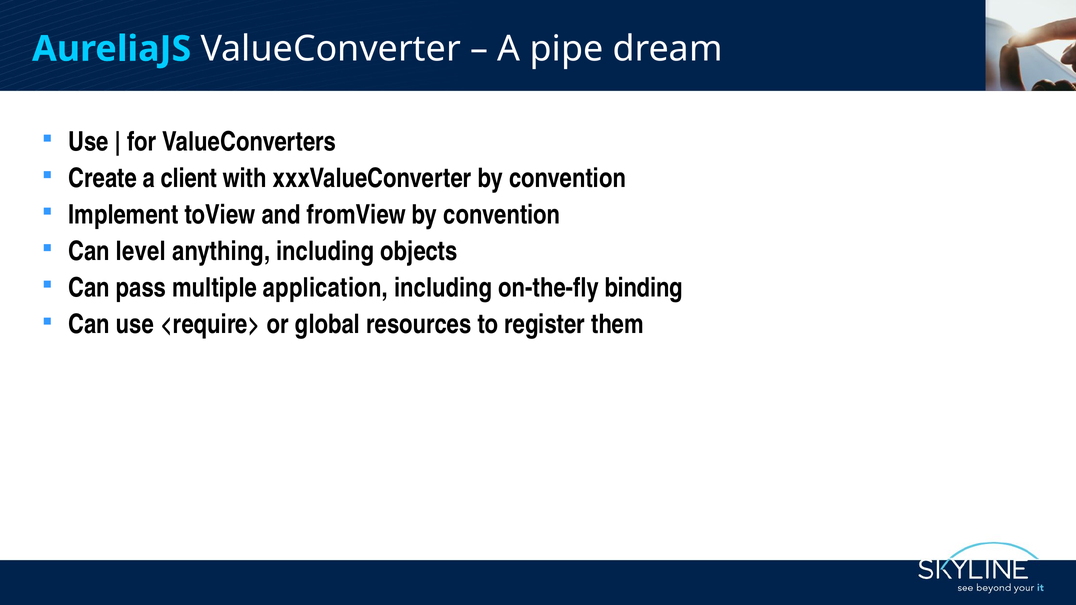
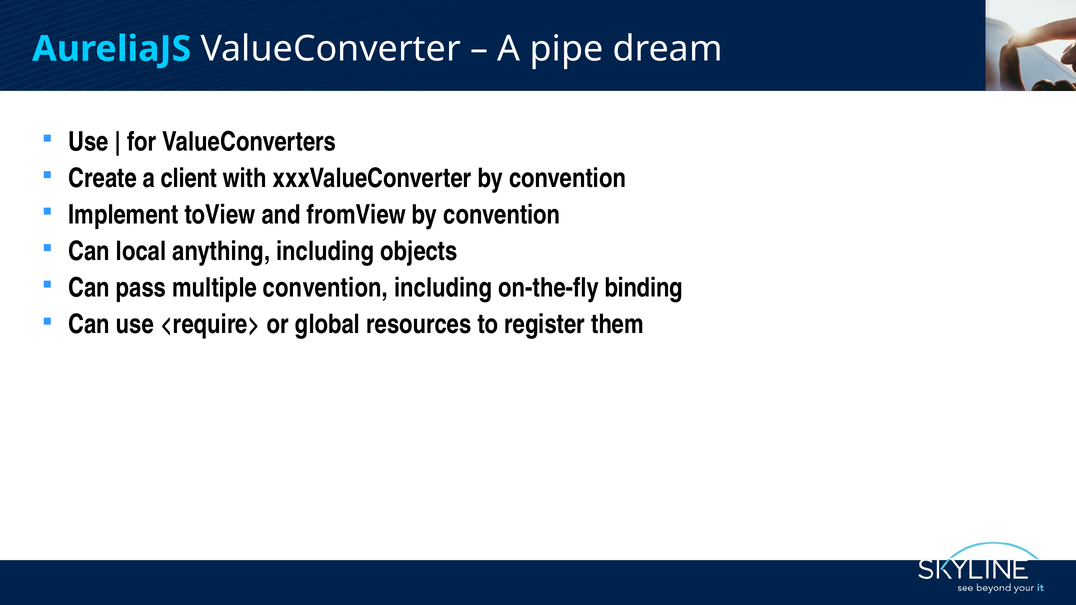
level: level -> local
multiple application: application -> convention
